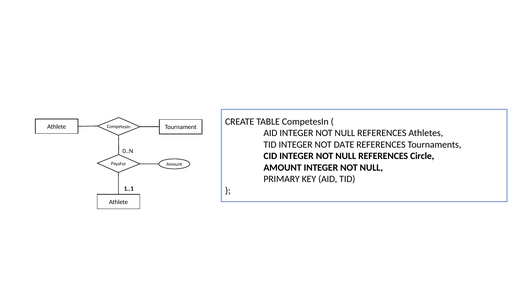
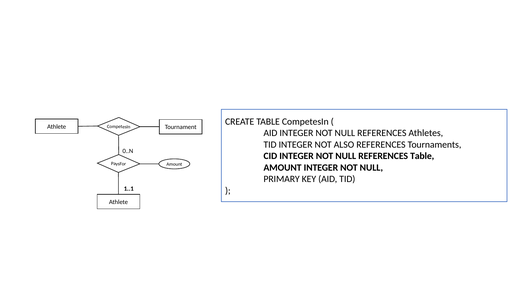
DATE: DATE -> ALSO
REFERENCES Circle: Circle -> Table
